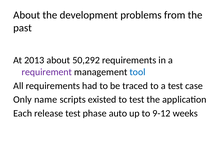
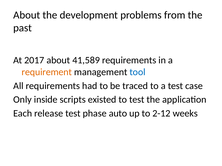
2013: 2013 -> 2017
50,292: 50,292 -> 41,589
requirement colour: purple -> orange
name: name -> inside
9-12: 9-12 -> 2-12
